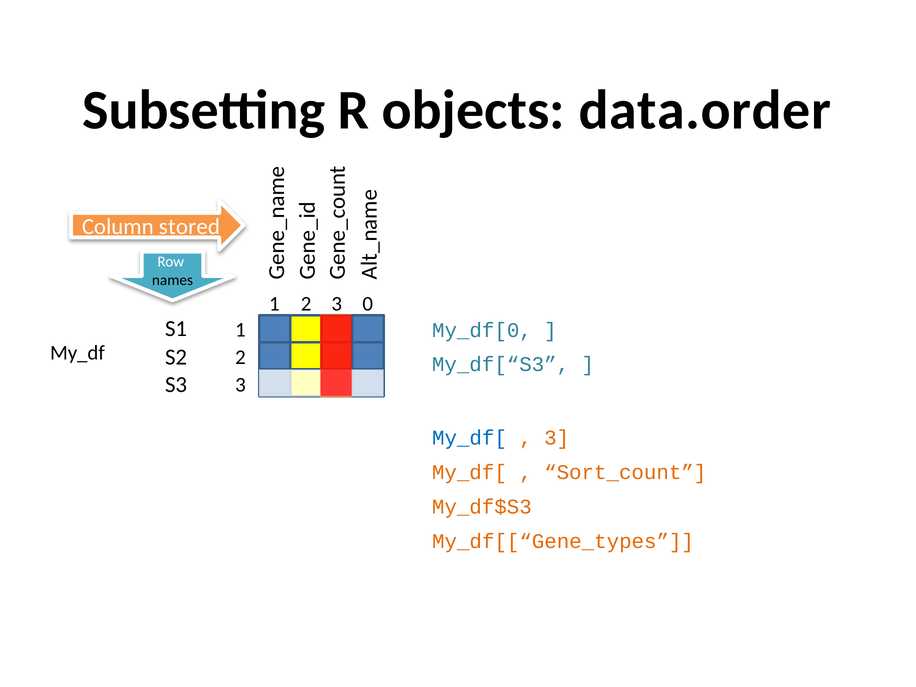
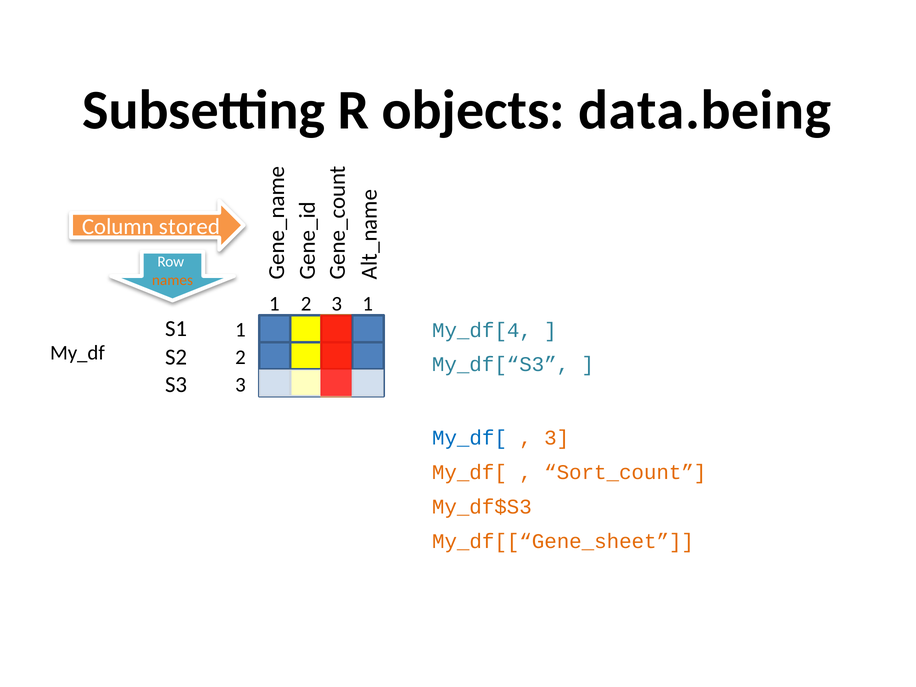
data.order: data.order -> data.being
names colour: black -> orange
3 0: 0 -> 1
My_df[0: My_df[0 -> My_df[4
My_df[[“Gene_types: My_df[[“Gene_types -> My_df[[“Gene_sheet
